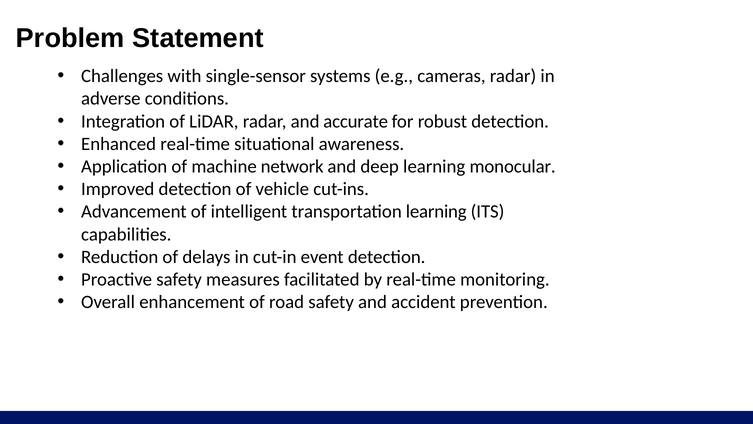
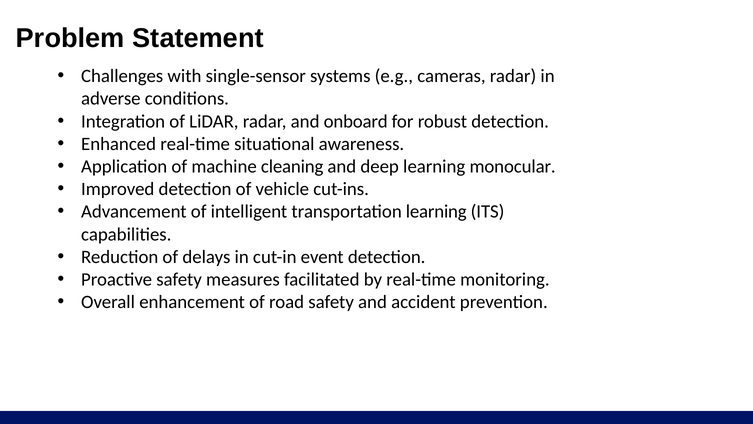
accurate: accurate -> onboard
network: network -> cleaning
